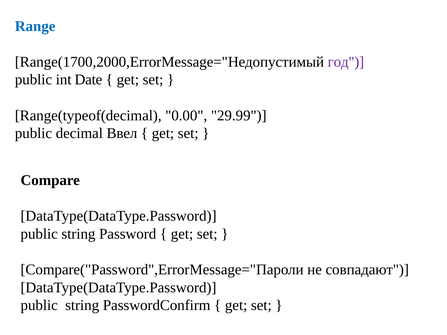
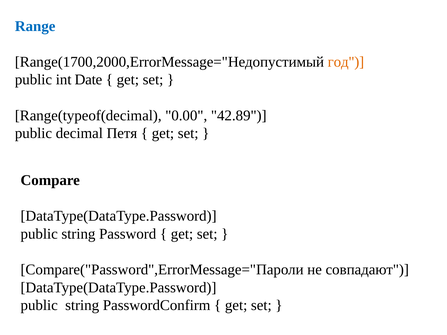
год colour: purple -> orange
29.99: 29.99 -> 42.89
Ввел: Ввел -> Петя
